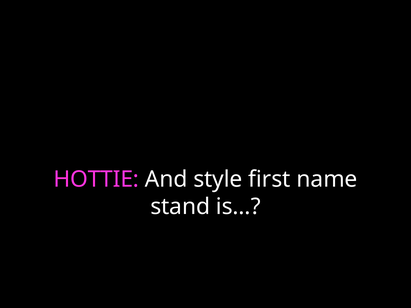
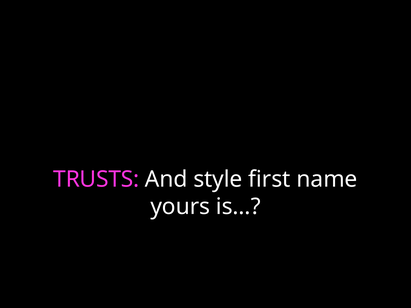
HOTTIE: HOTTIE -> TRUSTS
stand: stand -> yours
